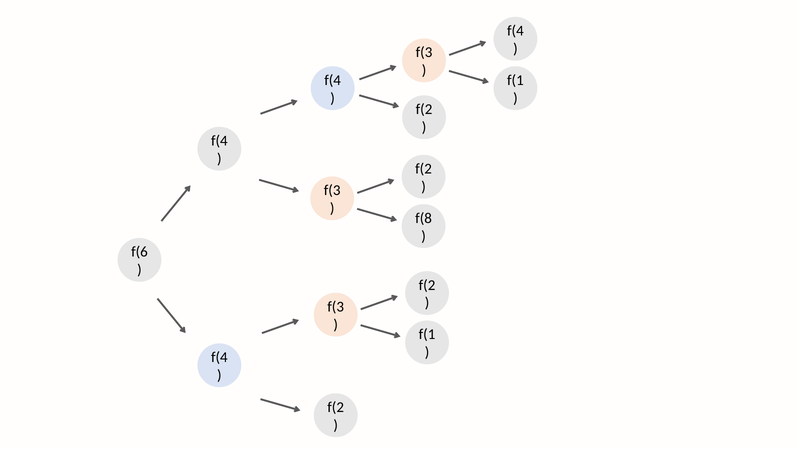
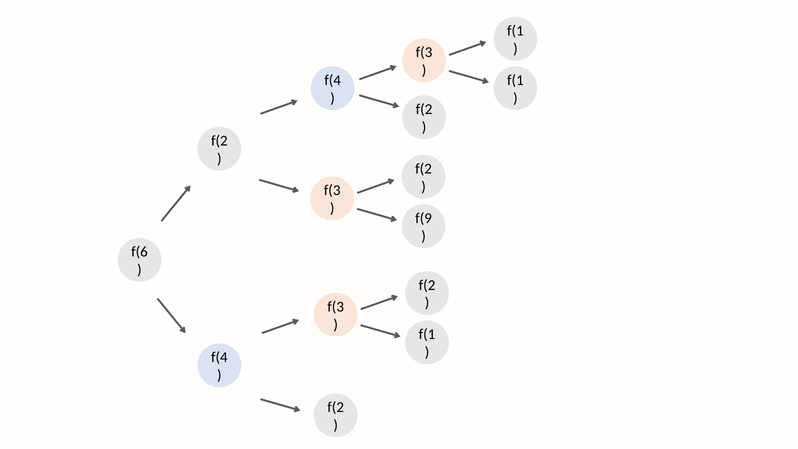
f(4 at (515, 31): f(4 -> f(1
f(4 at (219, 141): f(4 -> f(2
f(8: f(8 -> f(9
